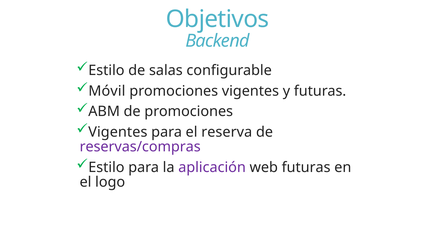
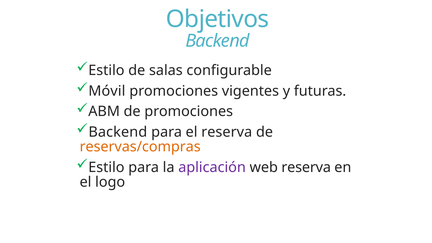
Vigentes at (118, 132): Vigentes -> Backend
reservas/compras colour: purple -> orange
web futuras: futuras -> reserva
